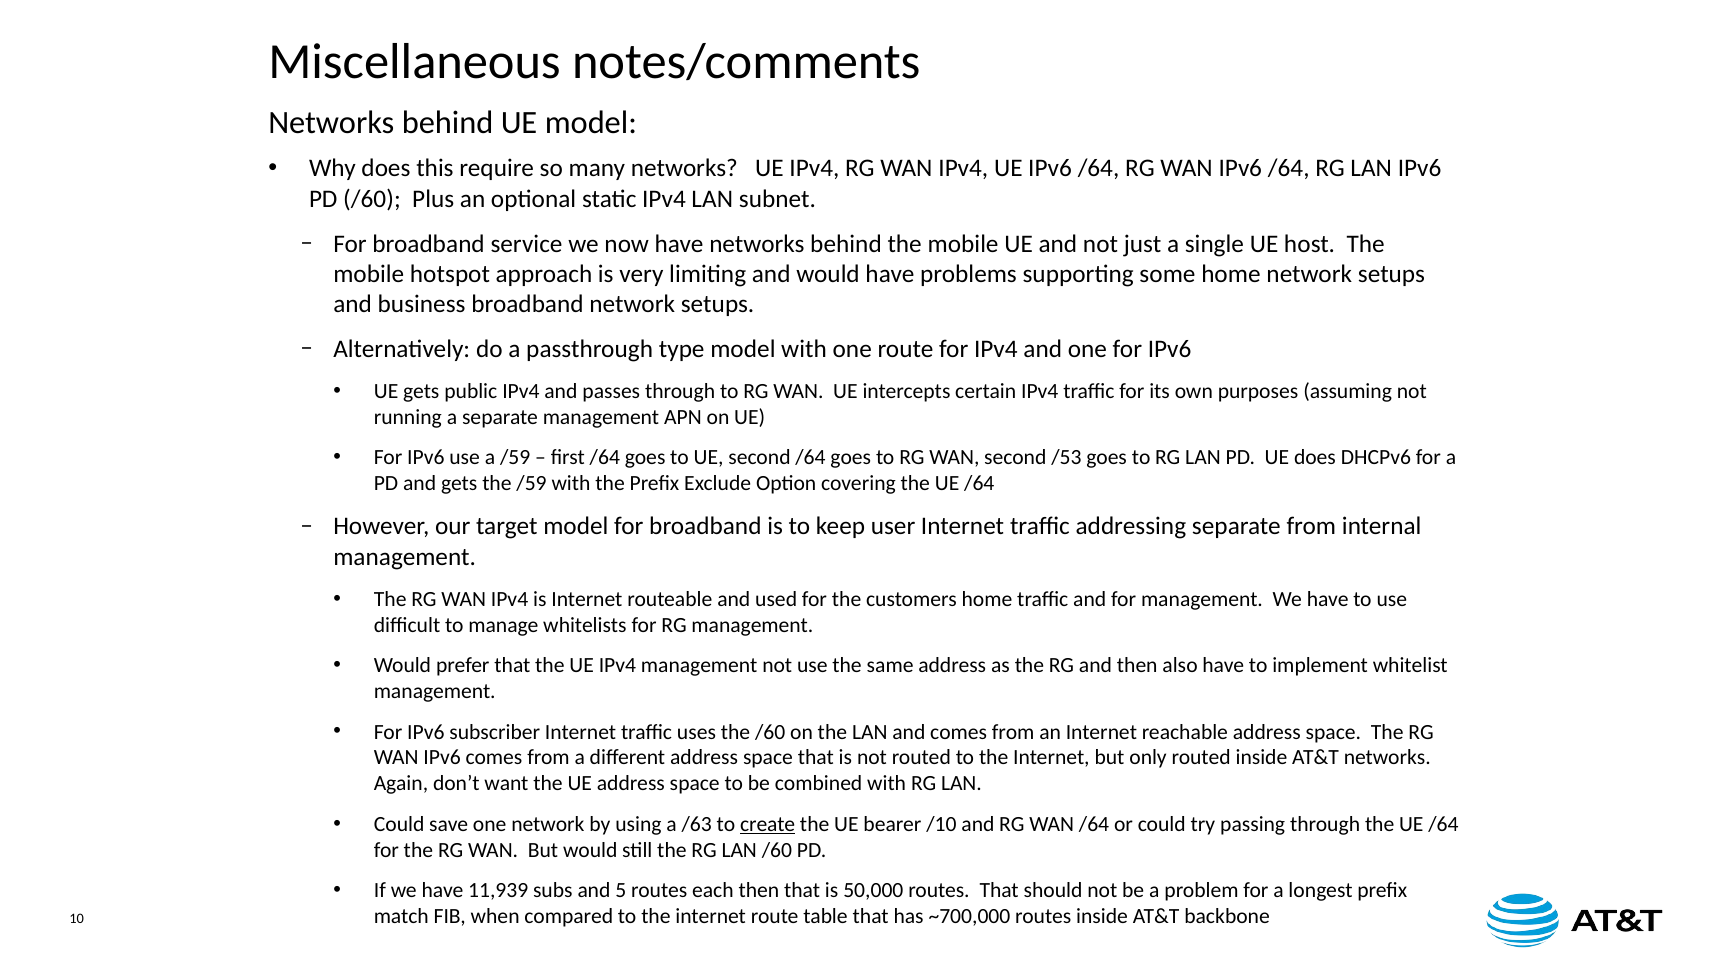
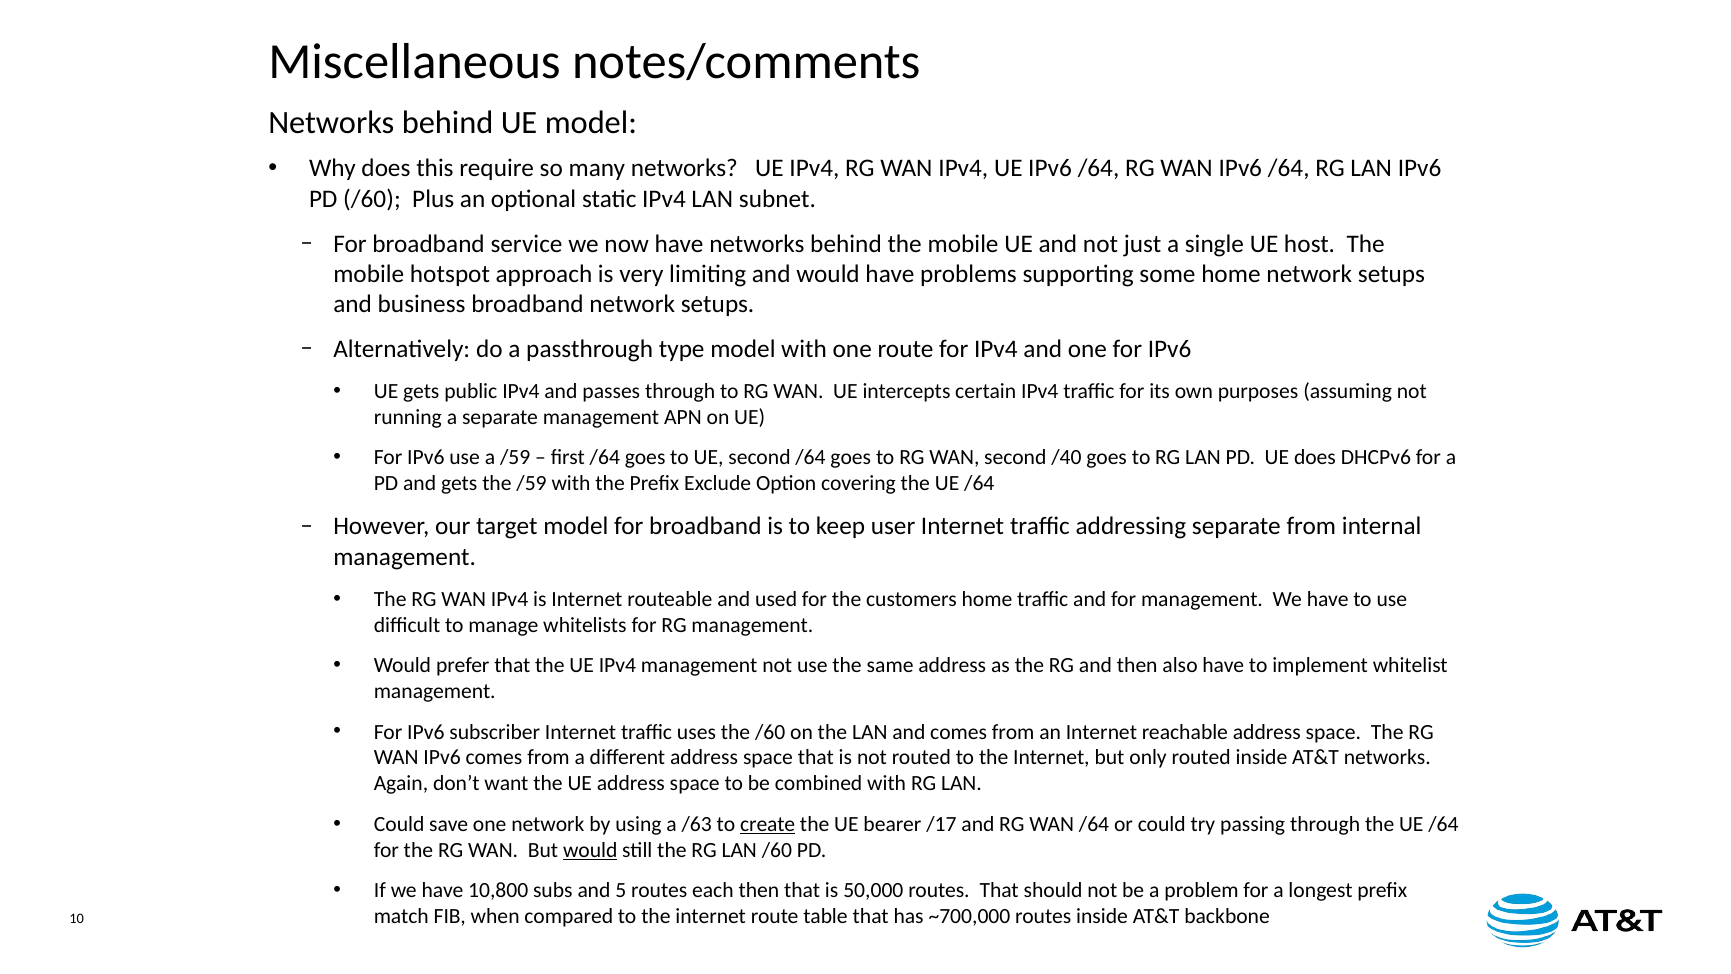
/53: /53 -> /40
/10: /10 -> /17
would at (590, 850) underline: none -> present
11,939: 11,939 -> 10,800
